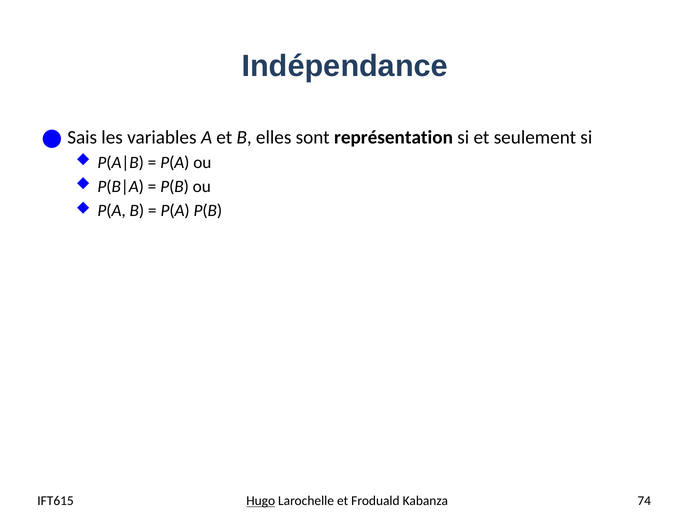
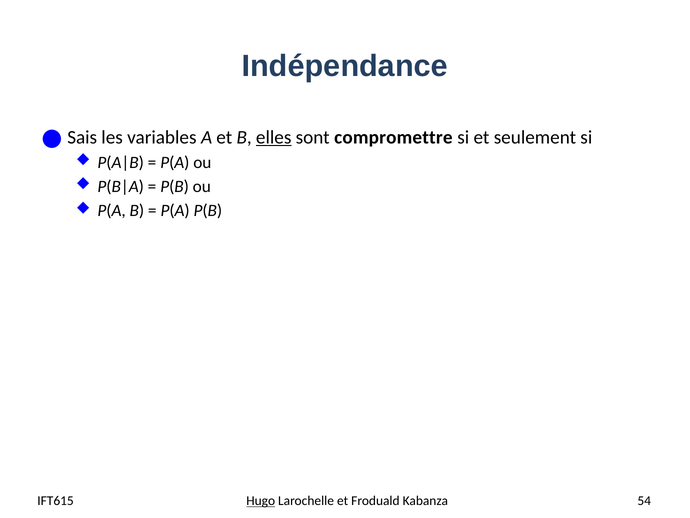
elles underline: none -> present
représentation: représentation -> compromettre
74: 74 -> 54
